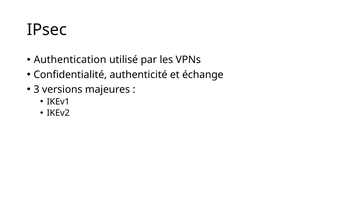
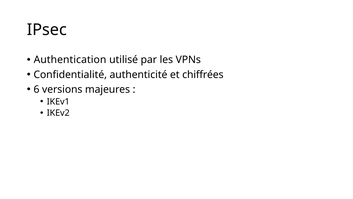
échange: échange -> chiffrées
3: 3 -> 6
